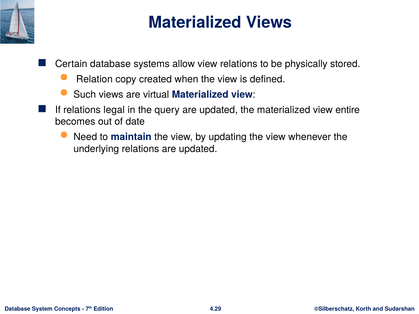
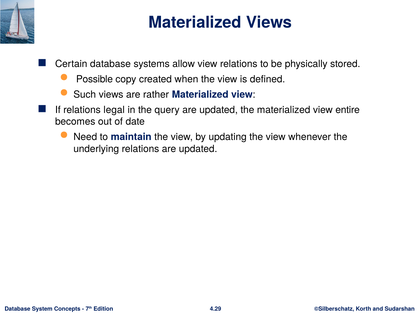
Relation: Relation -> Possible
virtual: virtual -> rather
